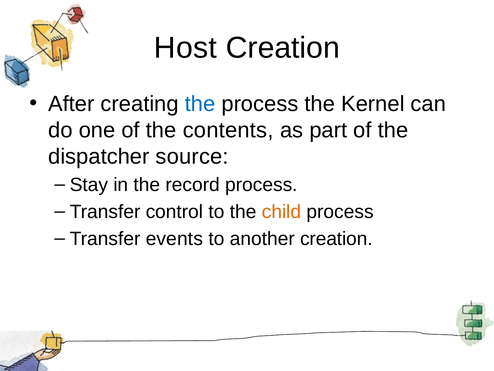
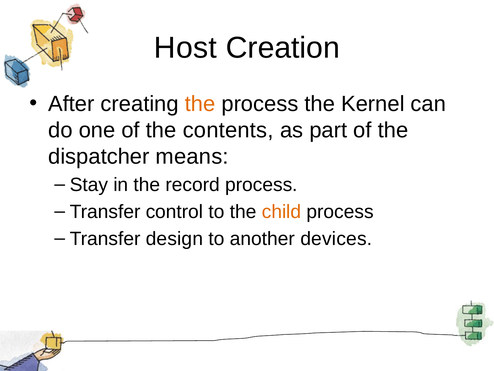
the at (200, 104) colour: blue -> orange
source: source -> means
events: events -> design
another creation: creation -> devices
